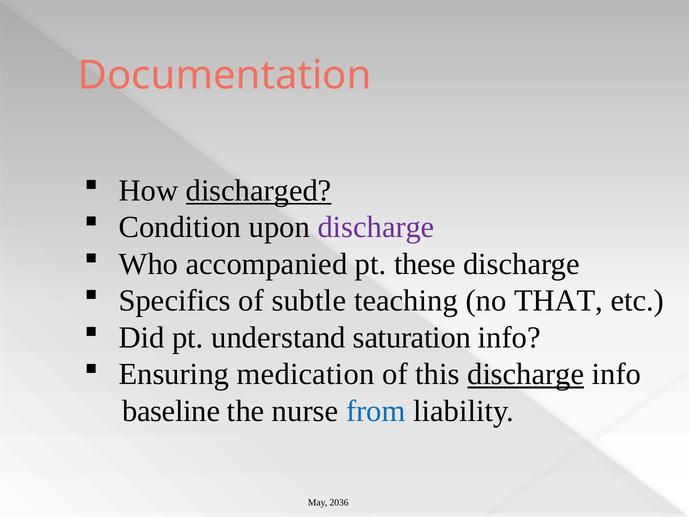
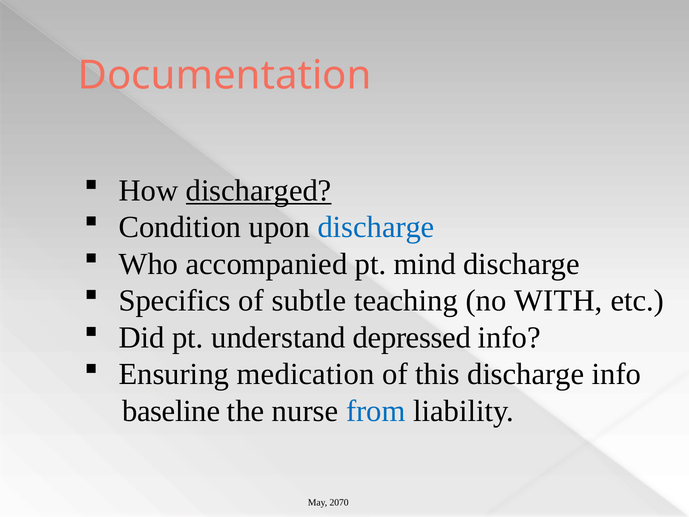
discharge at (376, 227) colour: purple -> blue
these: these -> mind
THAT: THAT -> WITH
saturation: saturation -> depressed
discharge at (526, 374) underline: present -> none
2036: 2036 -> 2070
